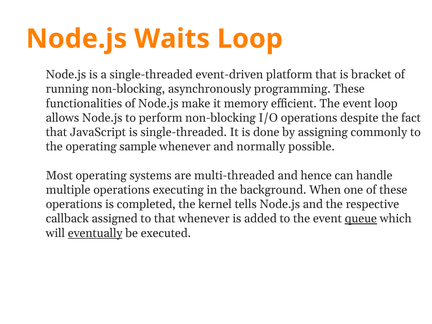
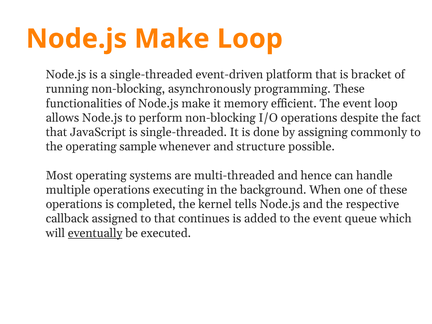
Waits at (172, 39): Waits -> Make
normally: normally -> structure
whenever at (204, 219): whenever -> continues
queue underline: present -> none
